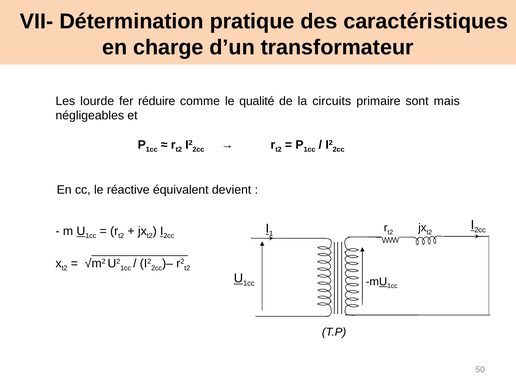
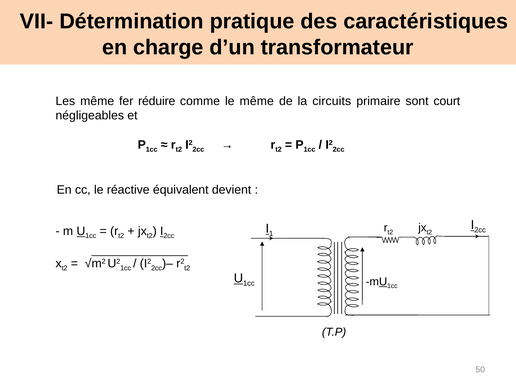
Les lourde: lourde -> même
le qualité: qualité -> même
mais: mais -> court
